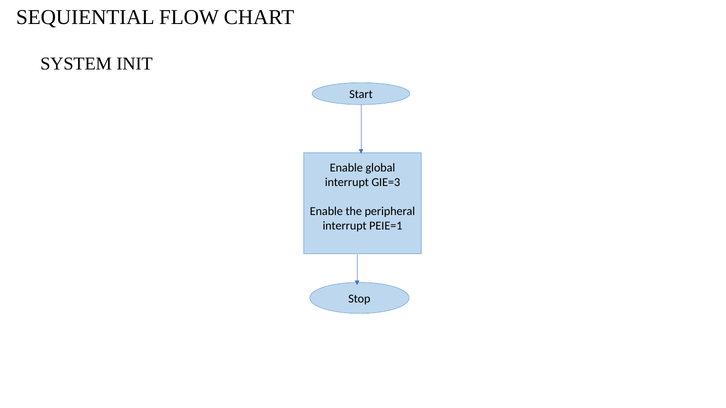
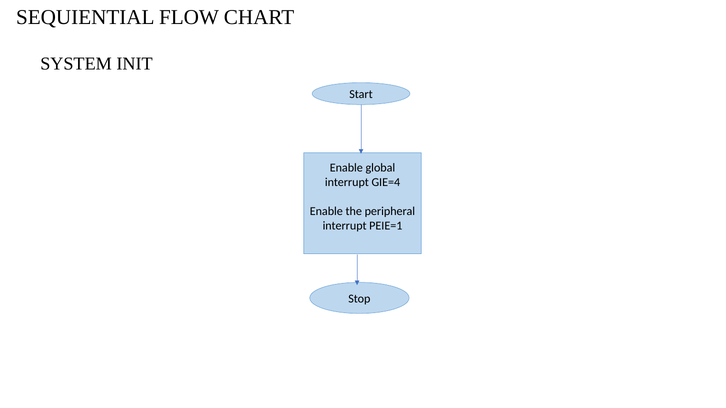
GIE=3: GIE=3 -> GIE=4
